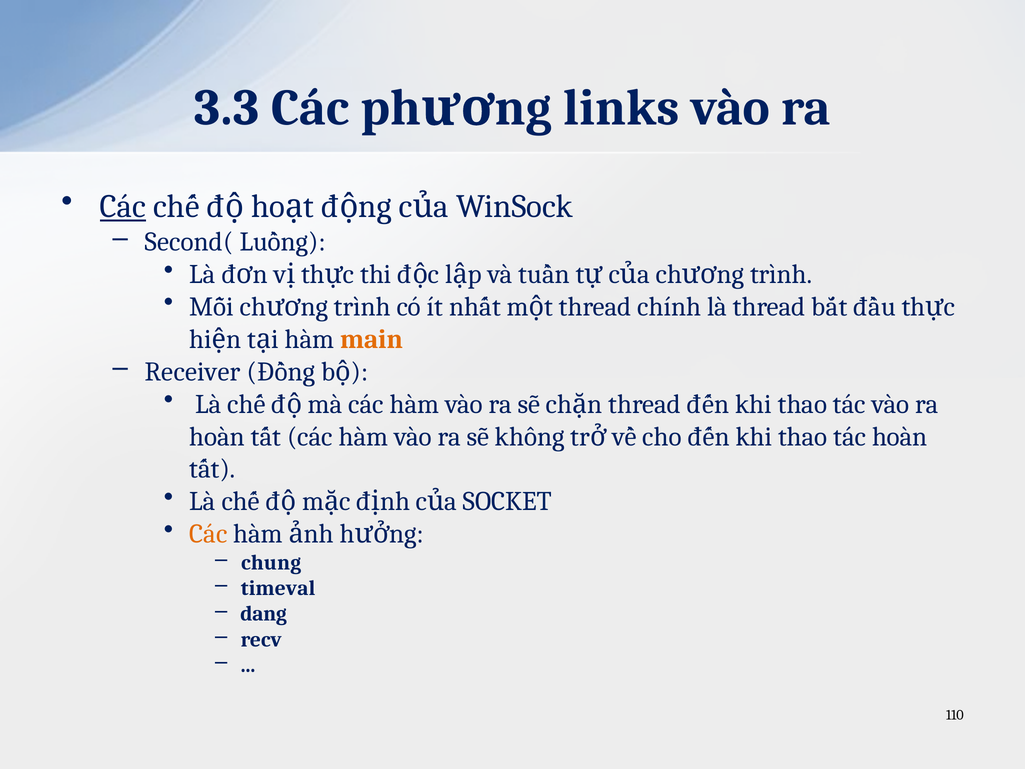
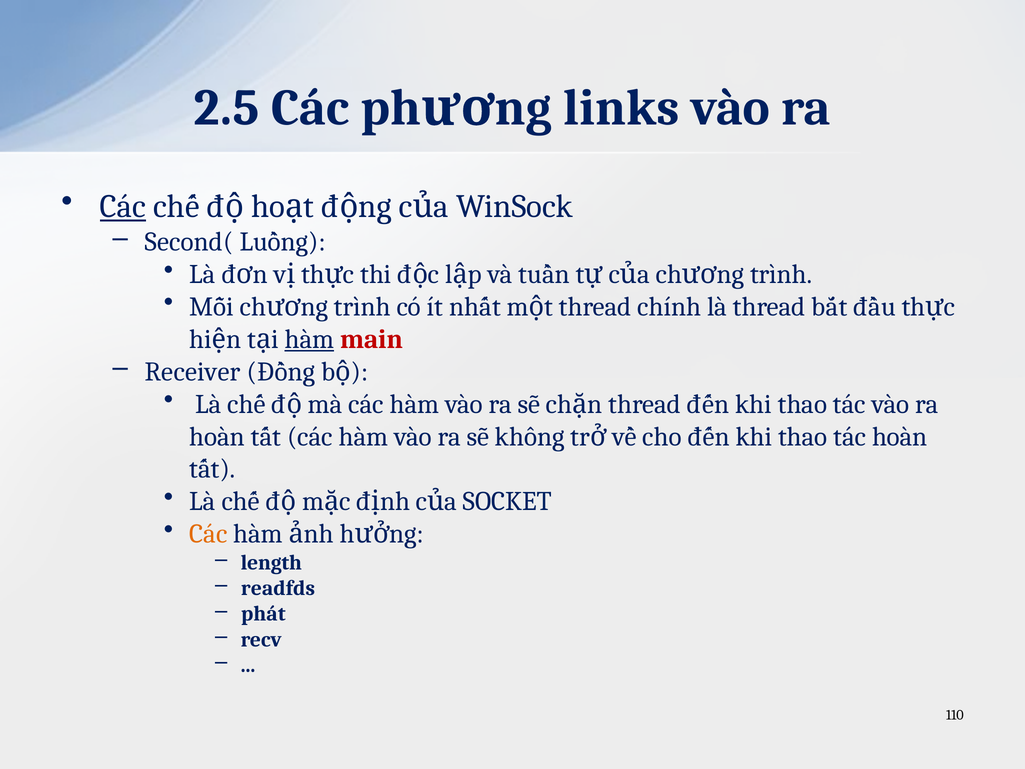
3.3: 3.3 -> 2.5
hàm at (309, 339) underline: none -> present
main colour: orange -> red
chung: chung -> length
timeval: timeval -> readfds
dang: dang -> phát
